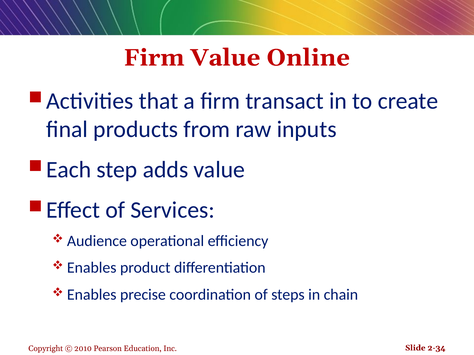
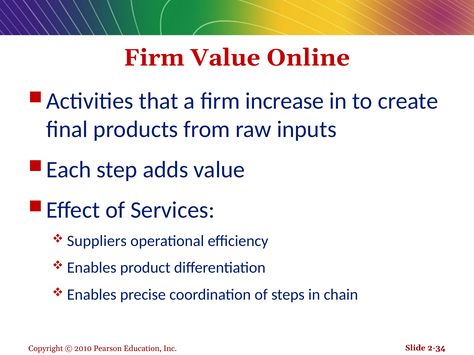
transact: transact -> increase
Audience: Audience -> Suppliers
